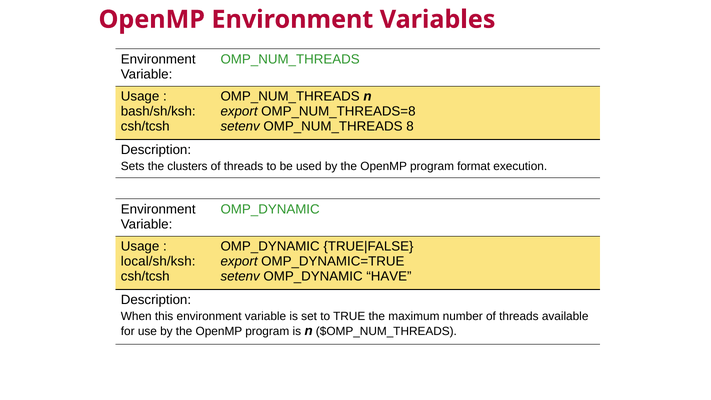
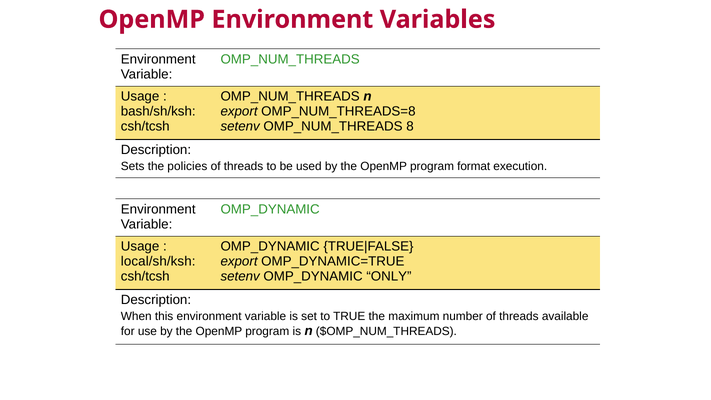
clusters: clusters -> policies
HAVE: HAVE -> ONLY
